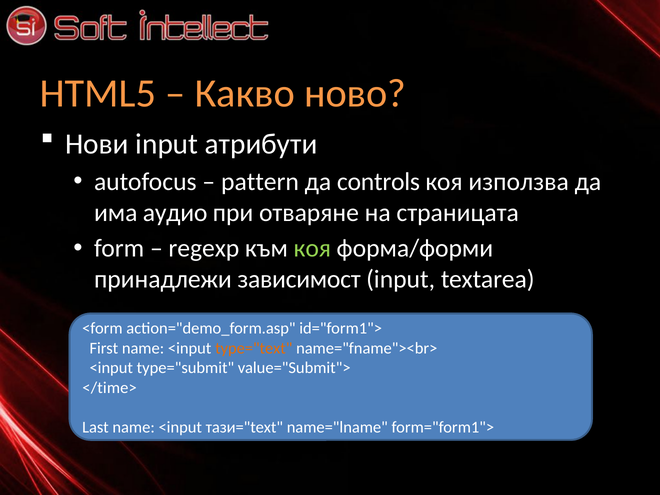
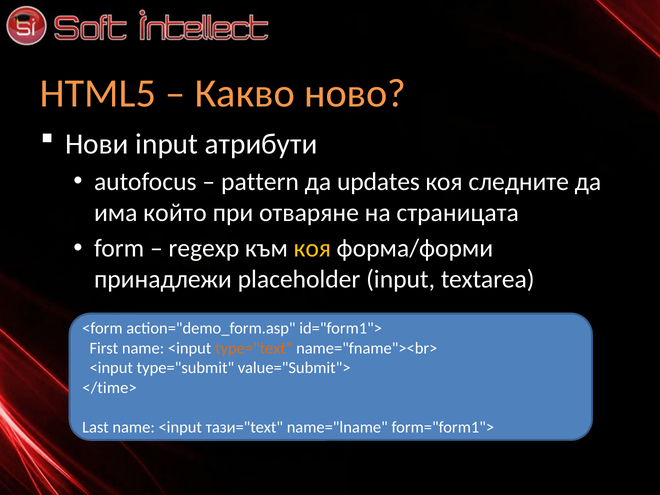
controls: controls -> updates
използва: използва -> следните
аудио: аудио -> който
коя at (312, 248) colour: light green -> yellow
зависимост: зависимост -> placeholder
